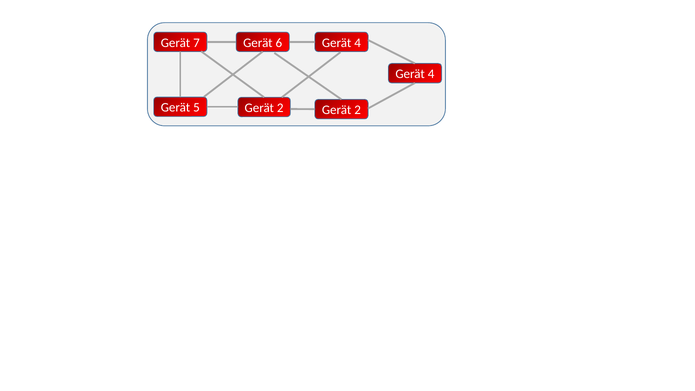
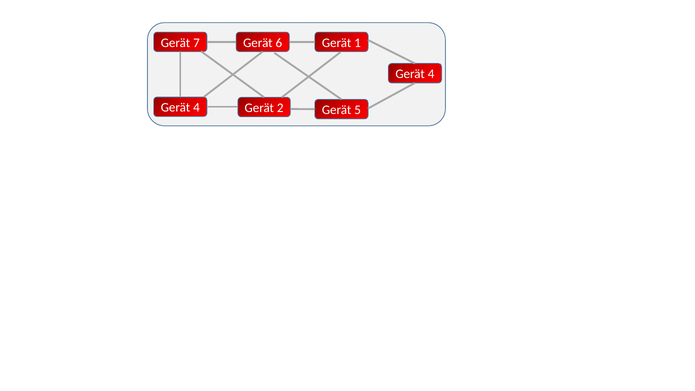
4 at (358, 43): 4 -> 1
5 at (196, 108): 5 -> 4
2 at (358, 110): 2 -> 5
